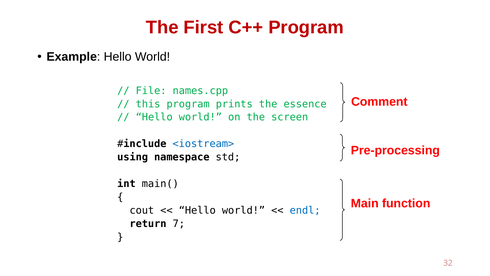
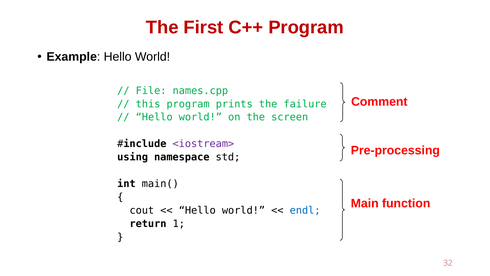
essence: essence -> failure
<iostream> colour: blue -> purple
7: 7 -> 1
